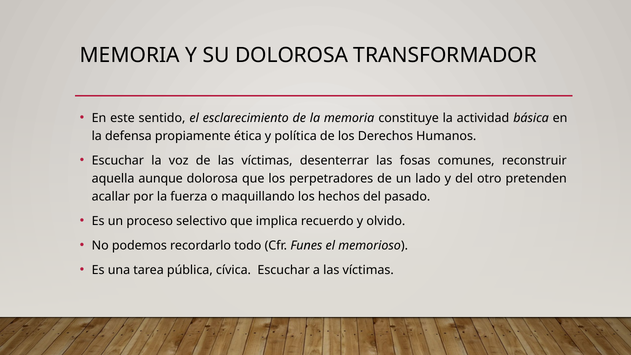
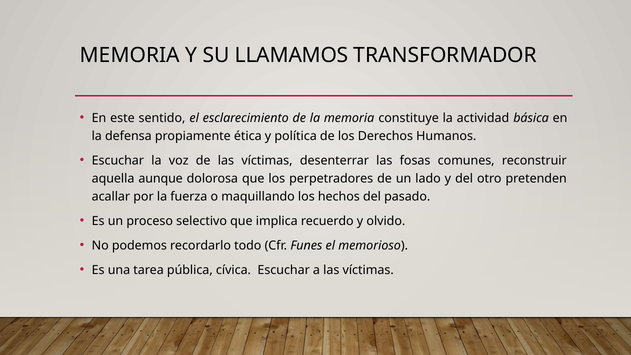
SU DOLOROSA: DOLOROSA -> LLAMAMOS
